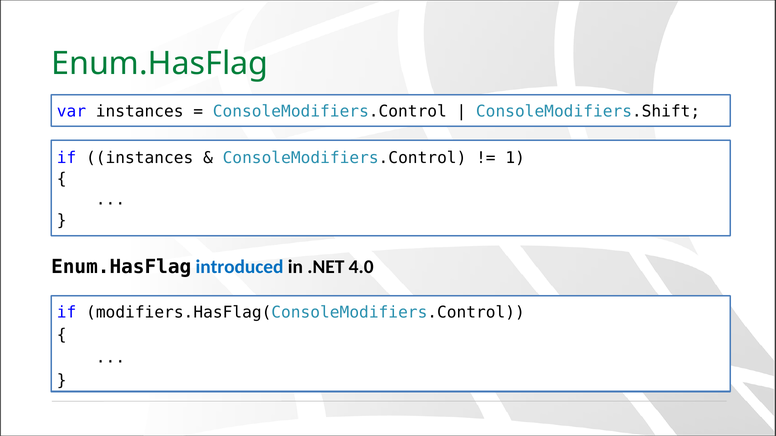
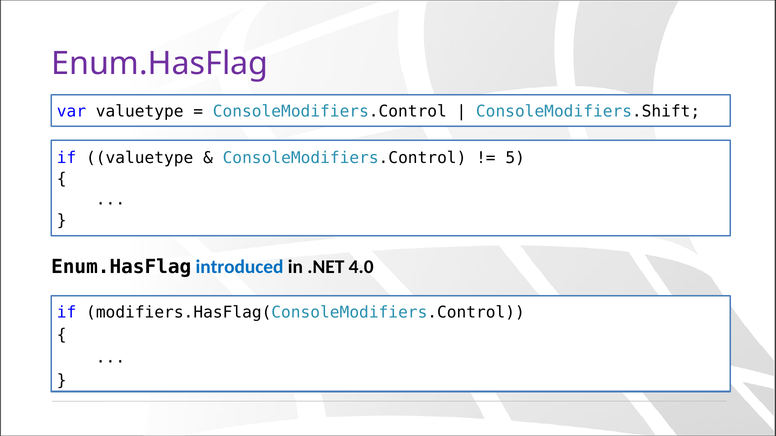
Enum.HasFlag at (160, 63) colour: green -> purple
var instances: instances -> valuetype
if instances: instances -> valuetype
1: 1 -> 5
